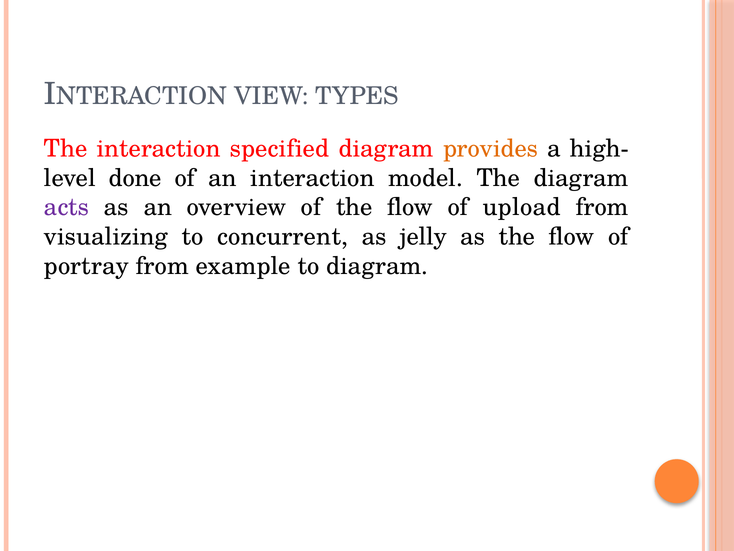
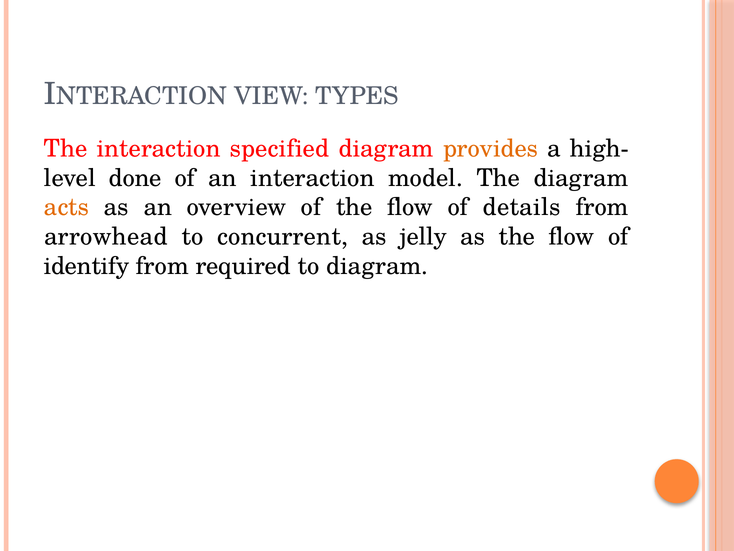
acts colour: purple -> orange
upload: upload -> details
visualizing: visualizing -> arrowhead
portray: portray -> identify
example: example -> required
